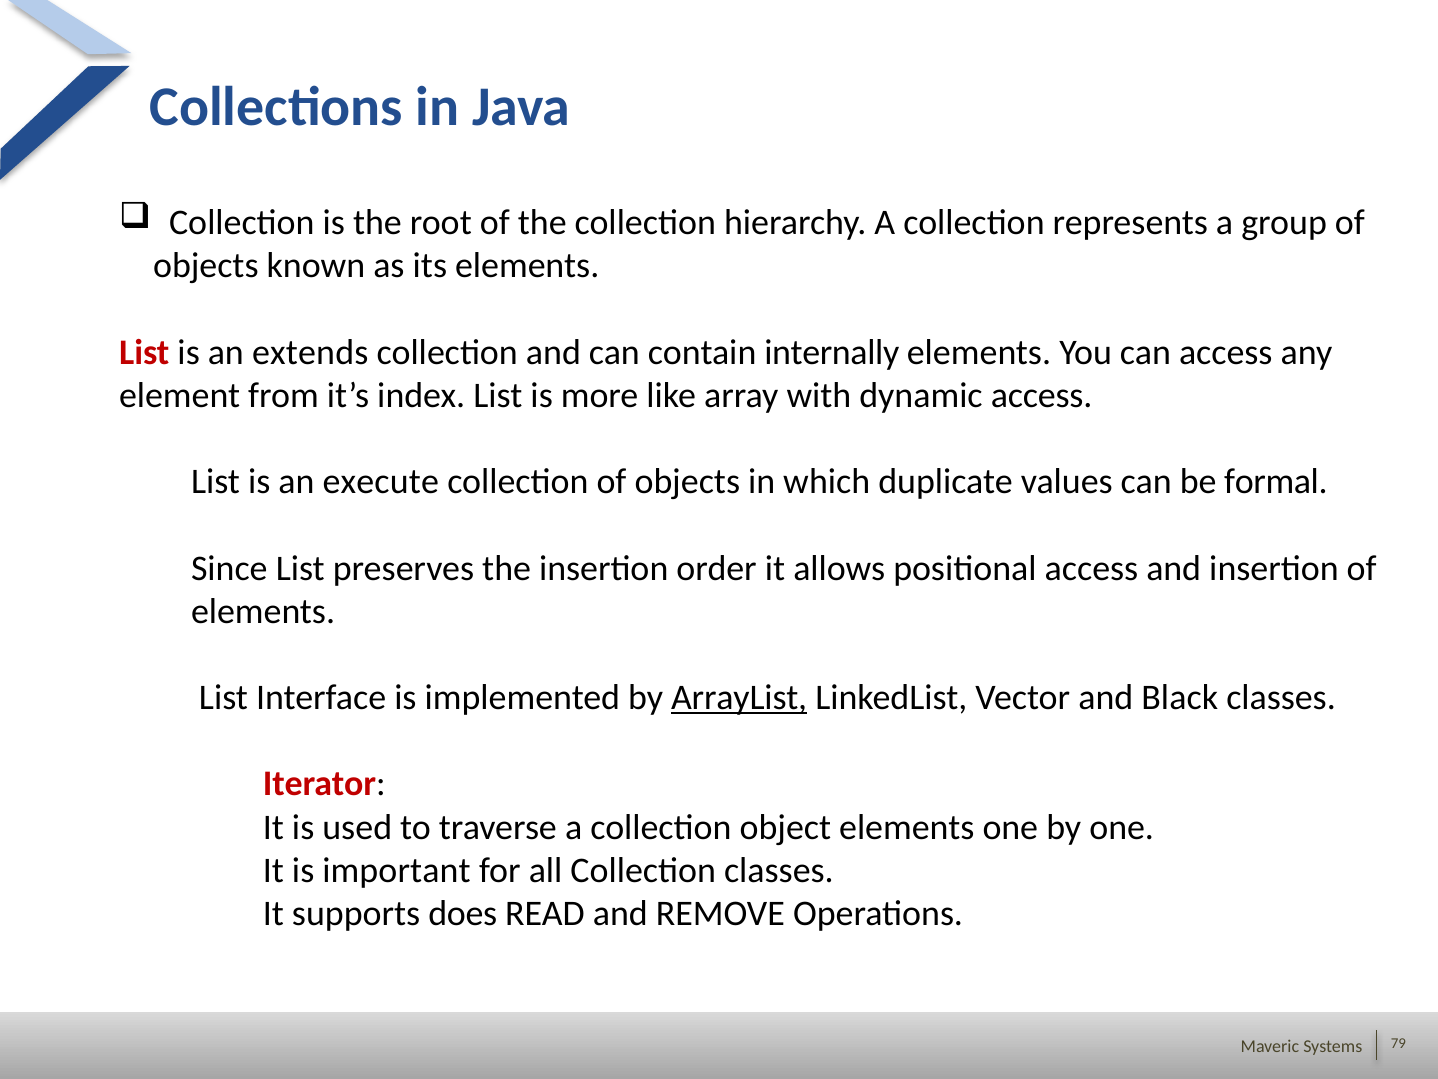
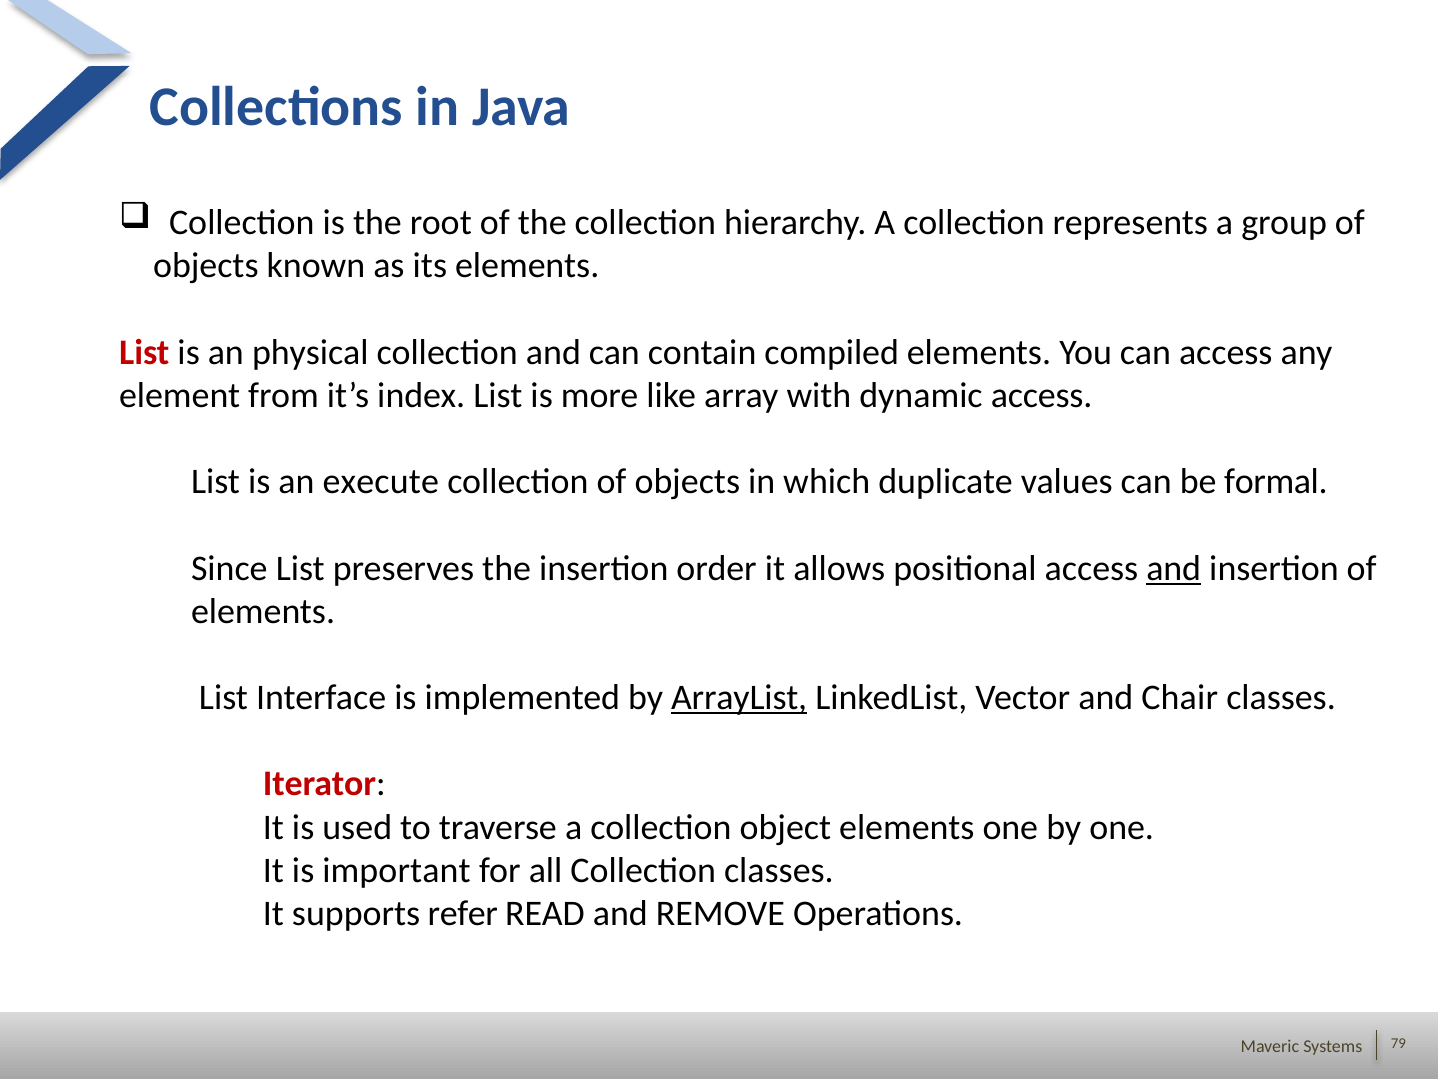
extends: extends -> physical
internally: internally -> compiled
and at (1174, 568) underline: none -> present
Black: Black -> Chair
does: does -> refer
